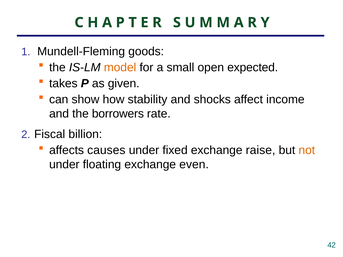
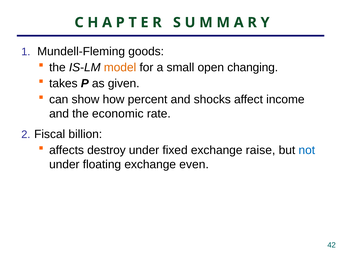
expected: expected -> changing
stability: stability -> percent
borrowers: borrowers -> economic
causes: causes -> destroy
not colour: orange -> blue
